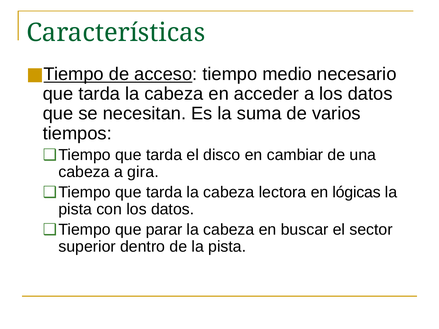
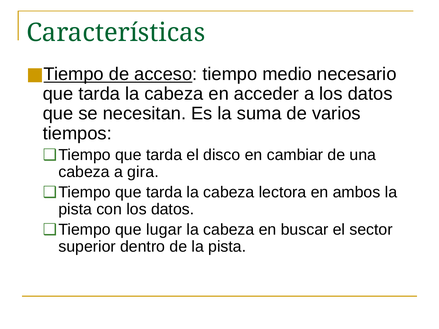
lógicas: lógicas -> ambos
parar: parar -> lugar
